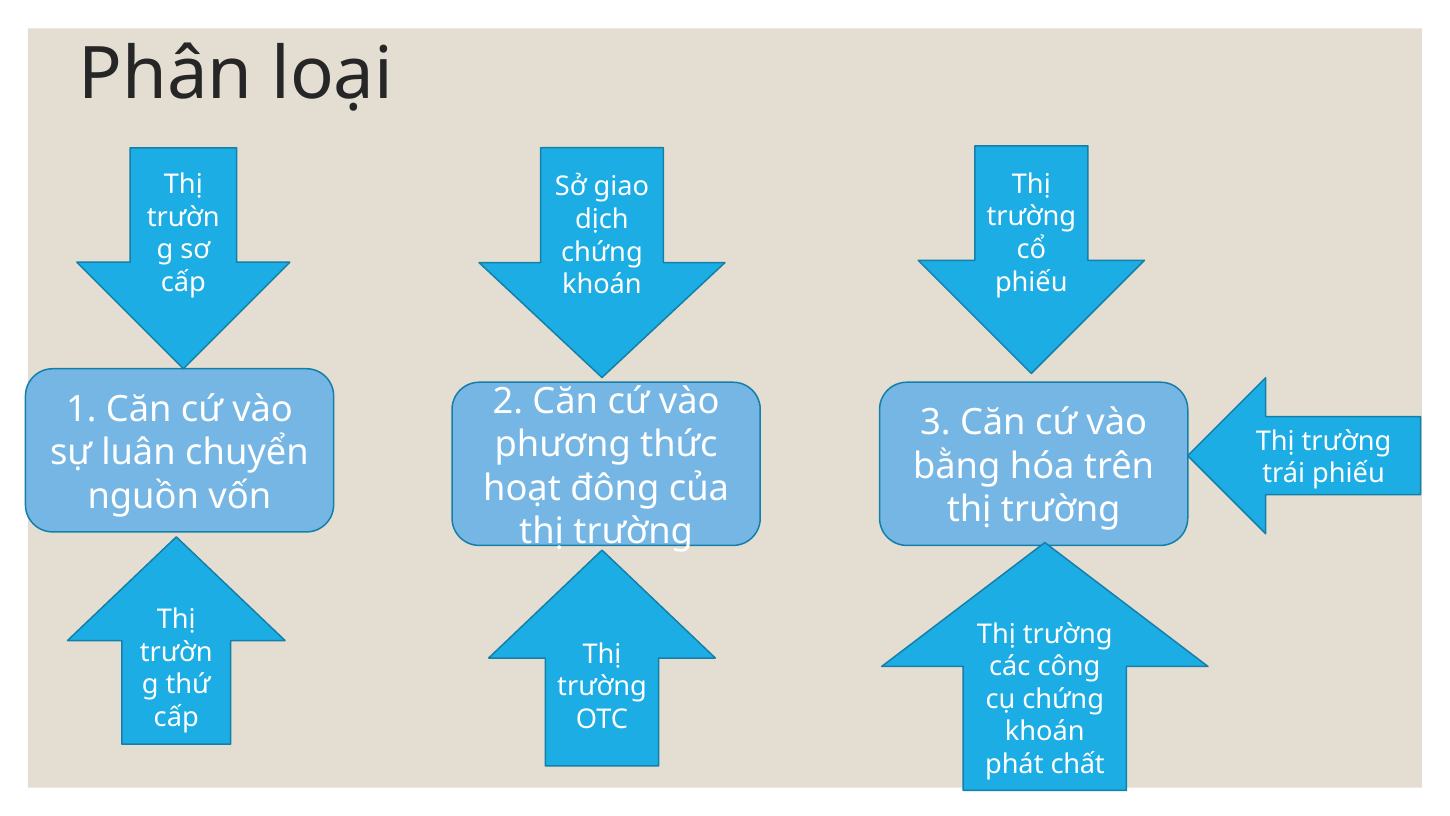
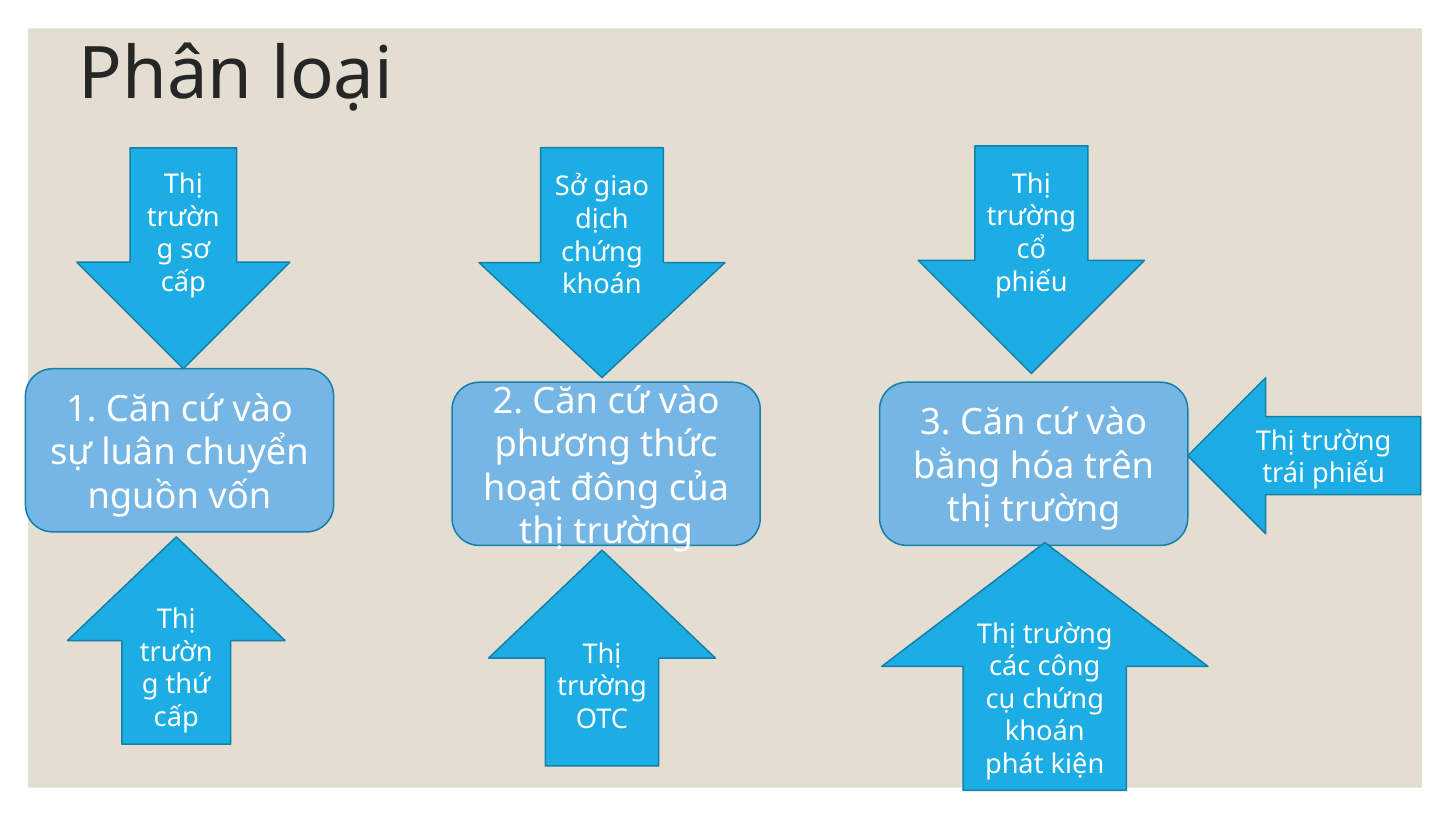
chất: chất -> kiện
